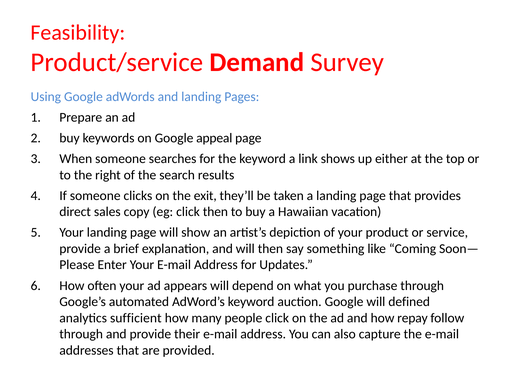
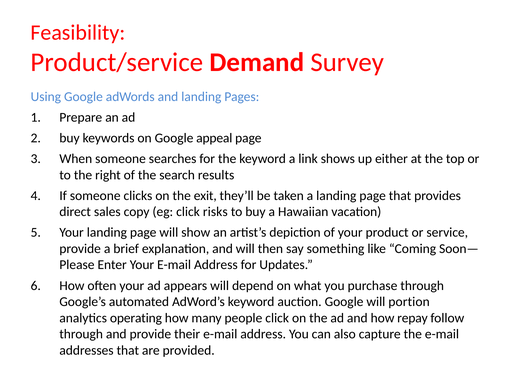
click then: then -> risks
defined: defined -> portion
sufficient: sufficient -> operating
